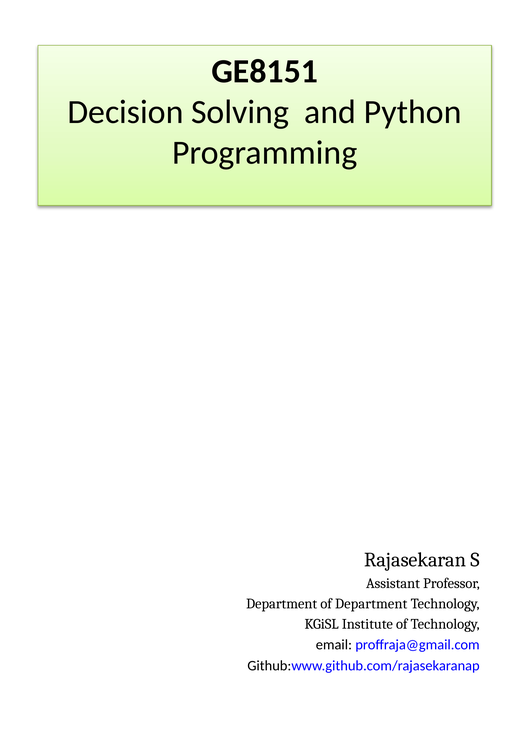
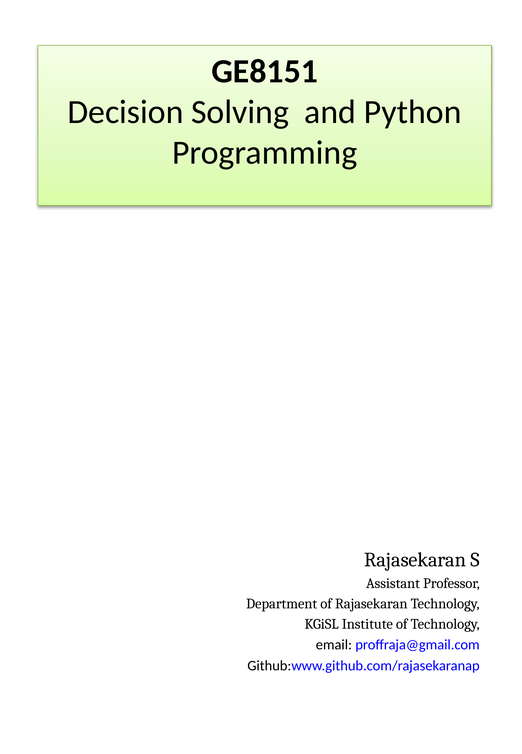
of Department: Department -> Rajasekaran
